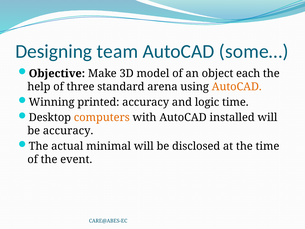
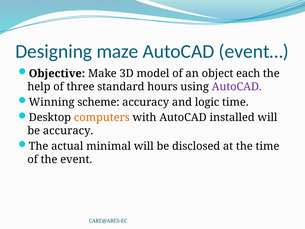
team: team -> maze
some…: some… -> event…
arena: arena -> hours
AutoCAD at (237, 87) colour: orange -> purple
printed: printed -> scheme
